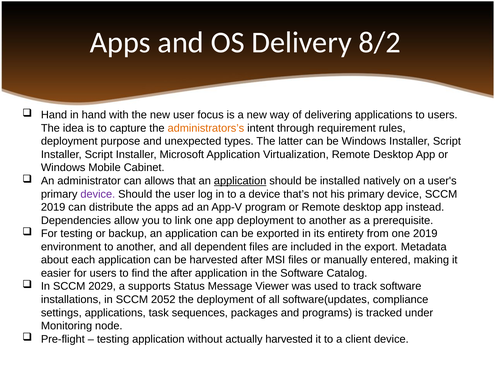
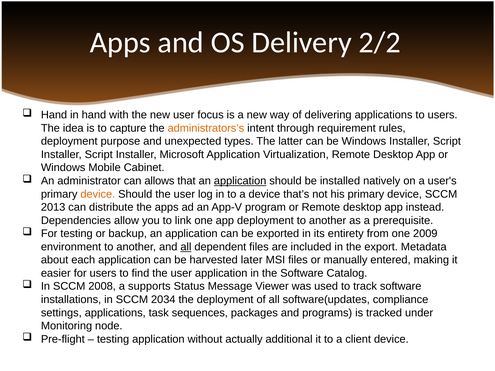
8/2: 8/2 -> 2/2
device at (98, 194) colour: purple -> orange
2019 at (53, 207): 2019 -> 2013
one 2019: 2019 -> 2009
all at (186, 247) underline: none -> present
harvested after: after -> later
find the after: after -> user
2029: 2029 -> 2008
2052: 2052 -> 2034
actually harvested: harvested -> additional
